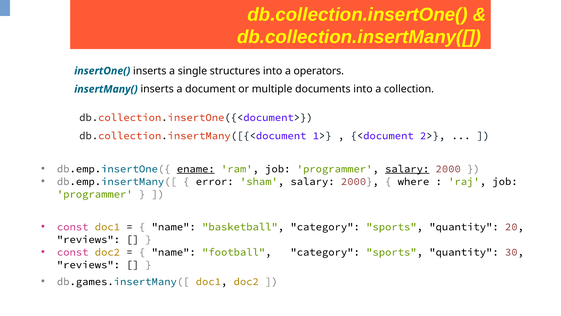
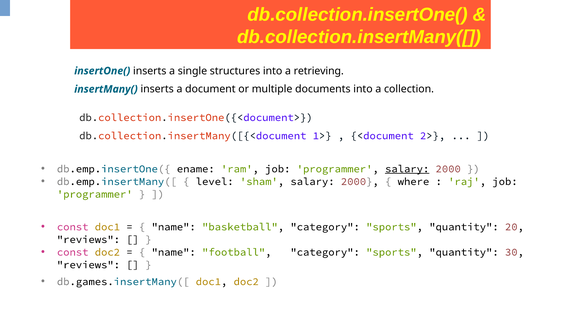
operators: operators -> retrieving
ename underline: present -> none
error: error -> level
